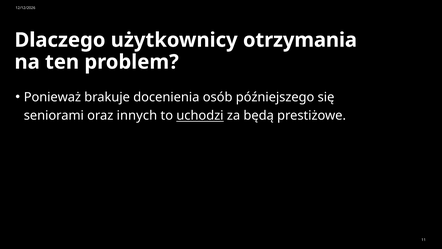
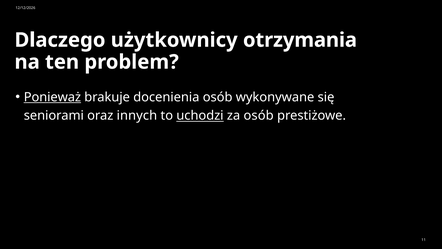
Ponieważ underline: none -> present
późniejszego: późniejszego -> wykonywane
za będą: będą -> osób
